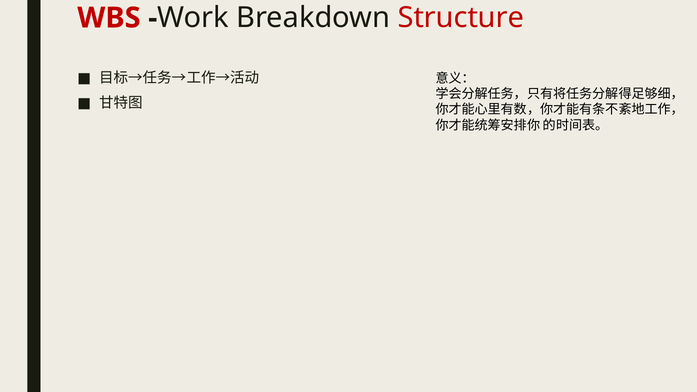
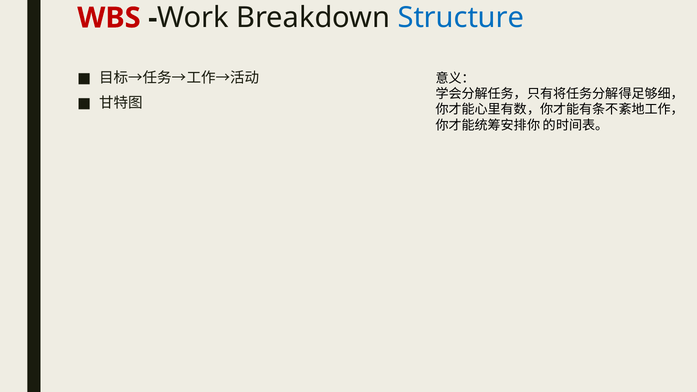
Structure colour: red -> blue
